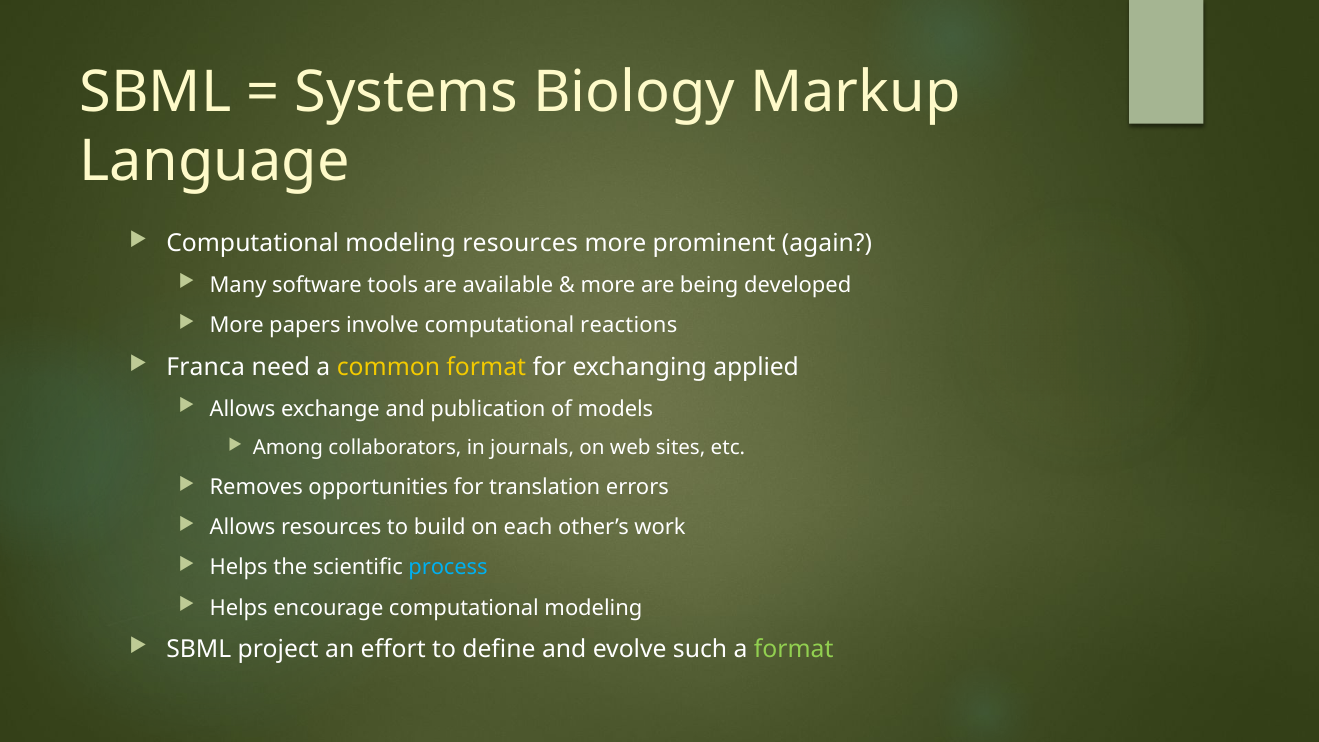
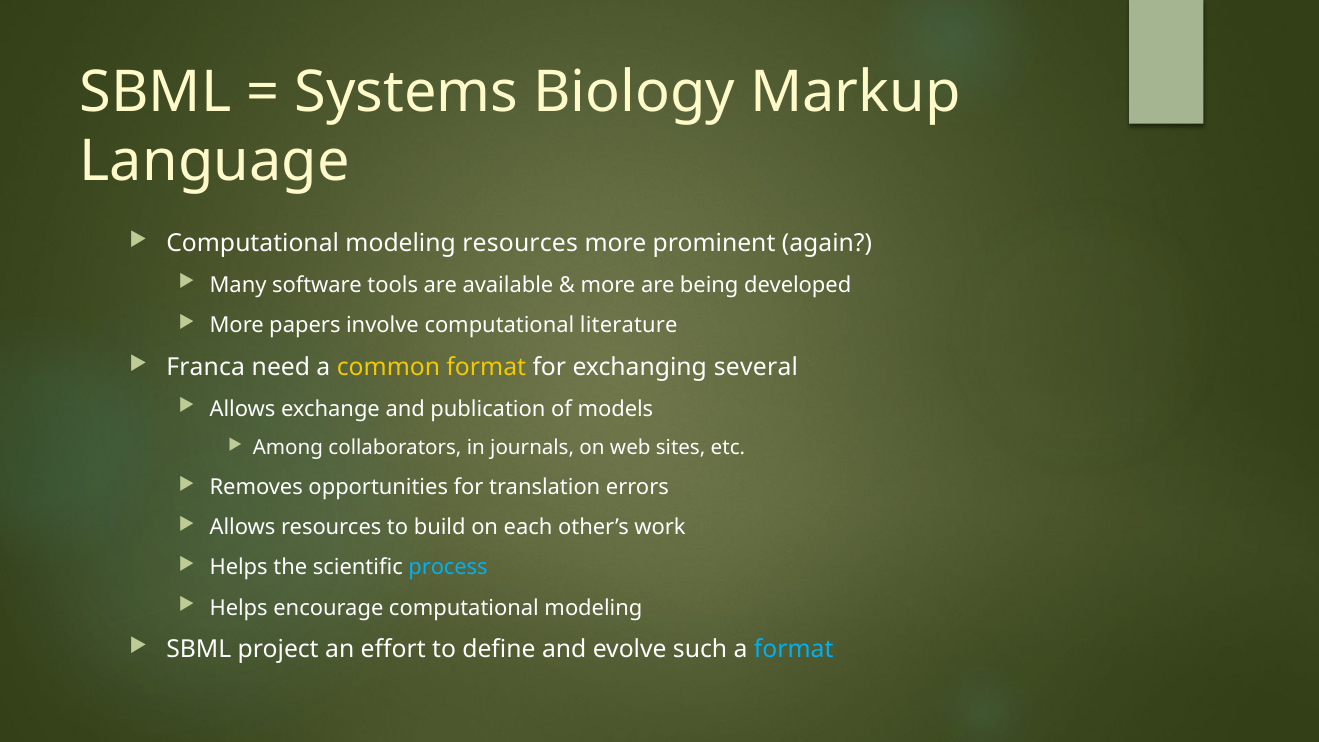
reactions: reactions -> literature
applied: applied -> several
format at (794, 650) colour: light green -> light blue
